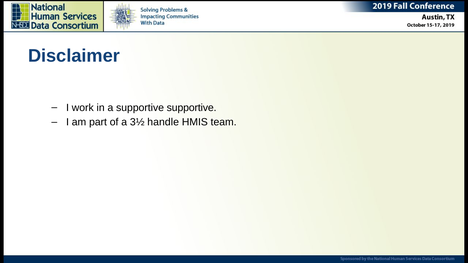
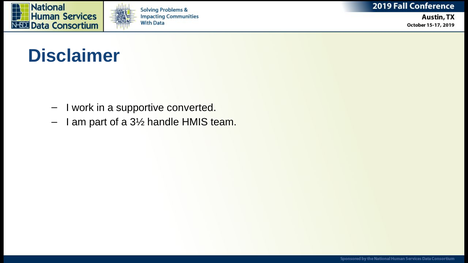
supportive supportive: supportive -> converted
